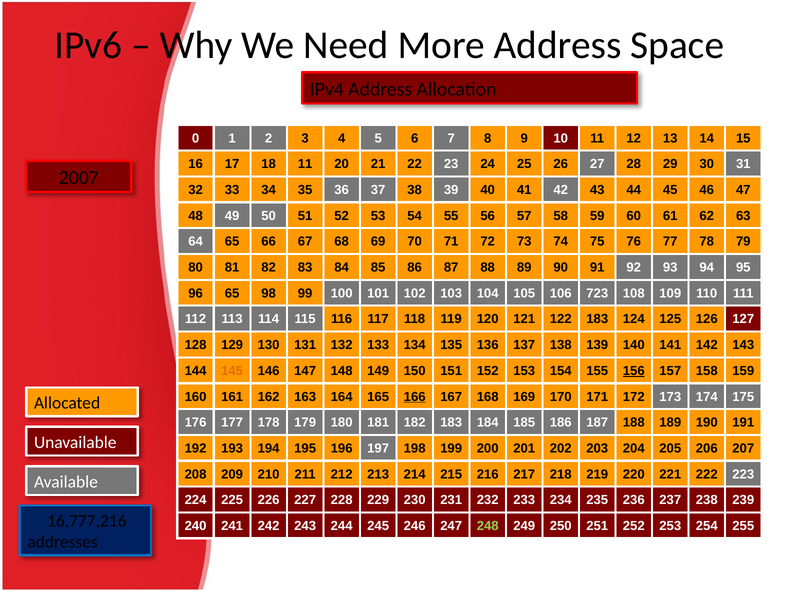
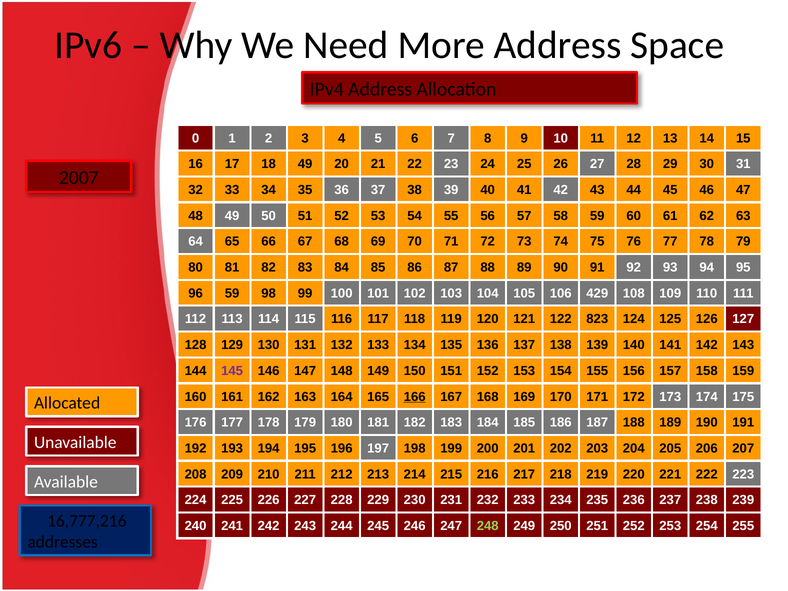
18 11: 11 -> 49
96 65: 65 -> 59
723: 723 -> 429
122 183: 183 -> 823
145 colour: orange -> purple
156 underline: present -> none
